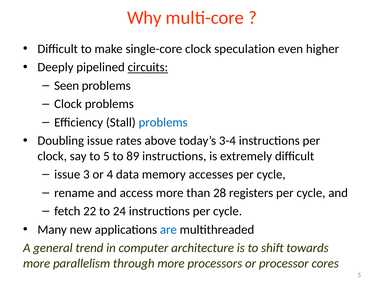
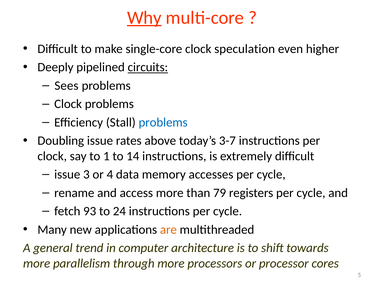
Why underline: none -> present
Seen: Seen -> Sees
3-4: 3-4 -> 3-7
to 5: 5 -> 1
89: 89 -> 14
28: 28 -> 79
22: 22 -> 93
are colour: blue -> orange
